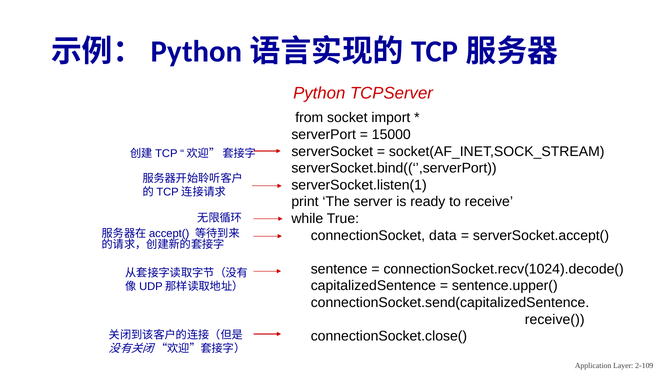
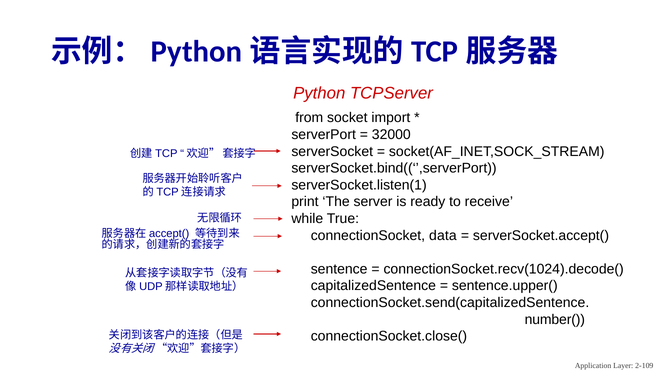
15000: 15000 -> 32000
receive(: receive( -> number(
